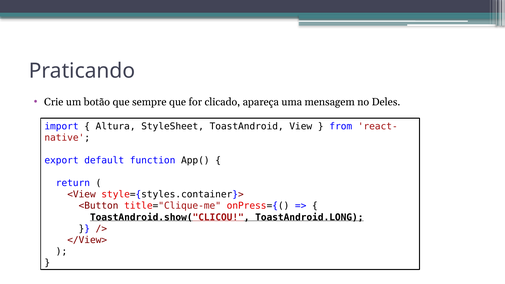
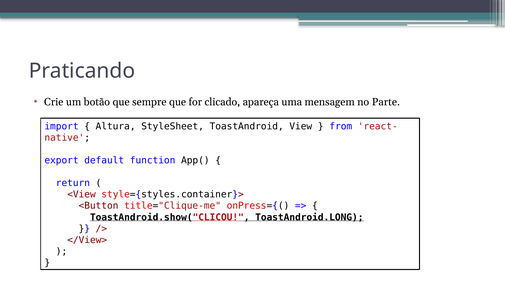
Deles: Deles -> Parte
